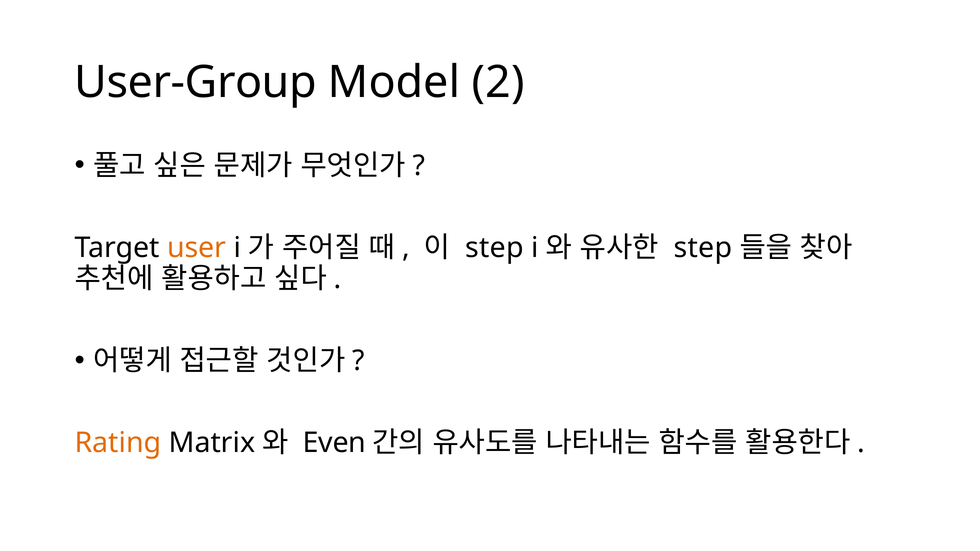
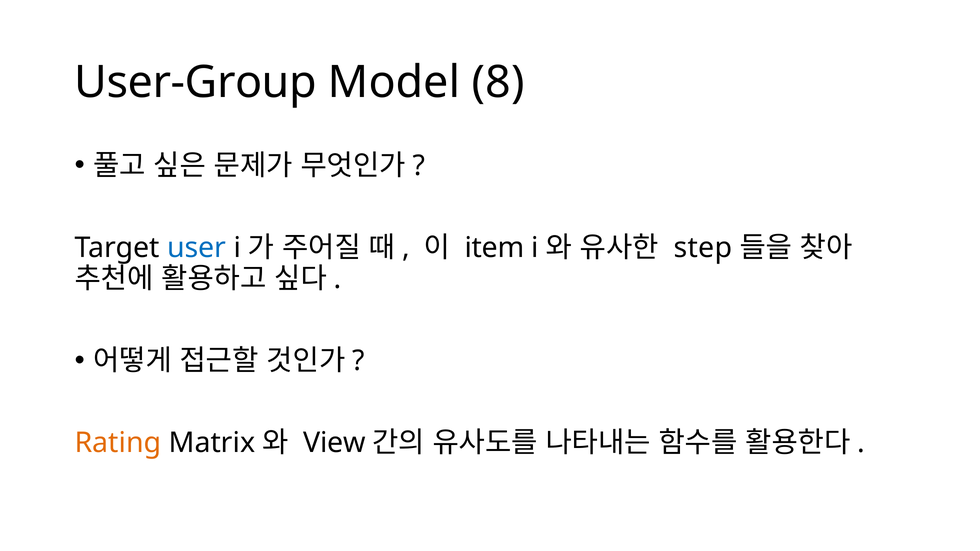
2: 2 -> 8
user colour: orange -> blue
step at (494, 248): step -> item
Even: Even -> View
